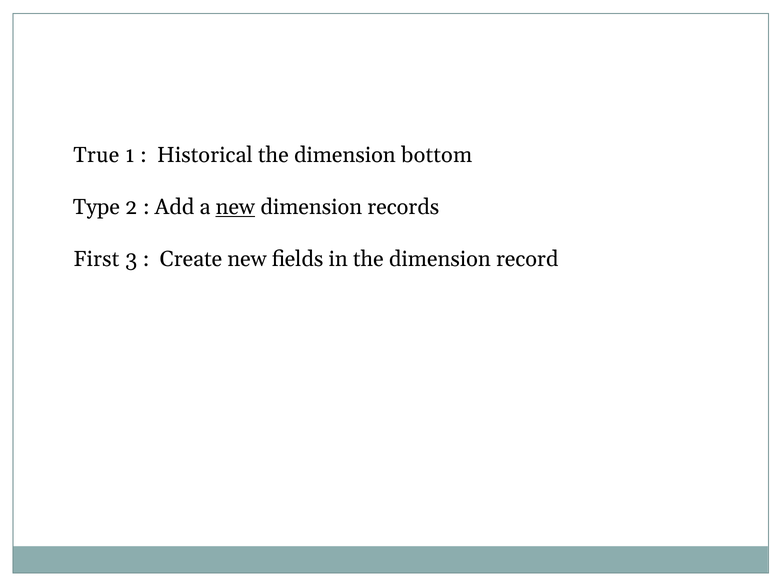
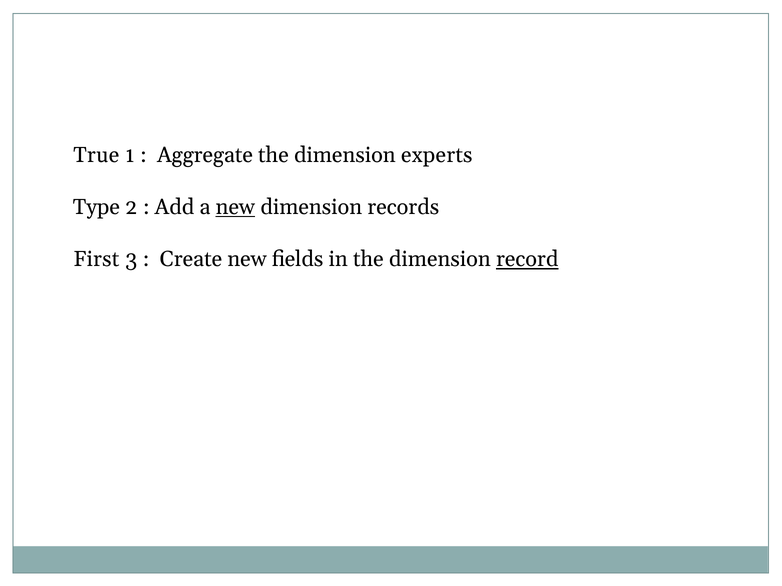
Historical: Historical -> Aggregate
bottom: bottom -> experts
record underline: none -> present
